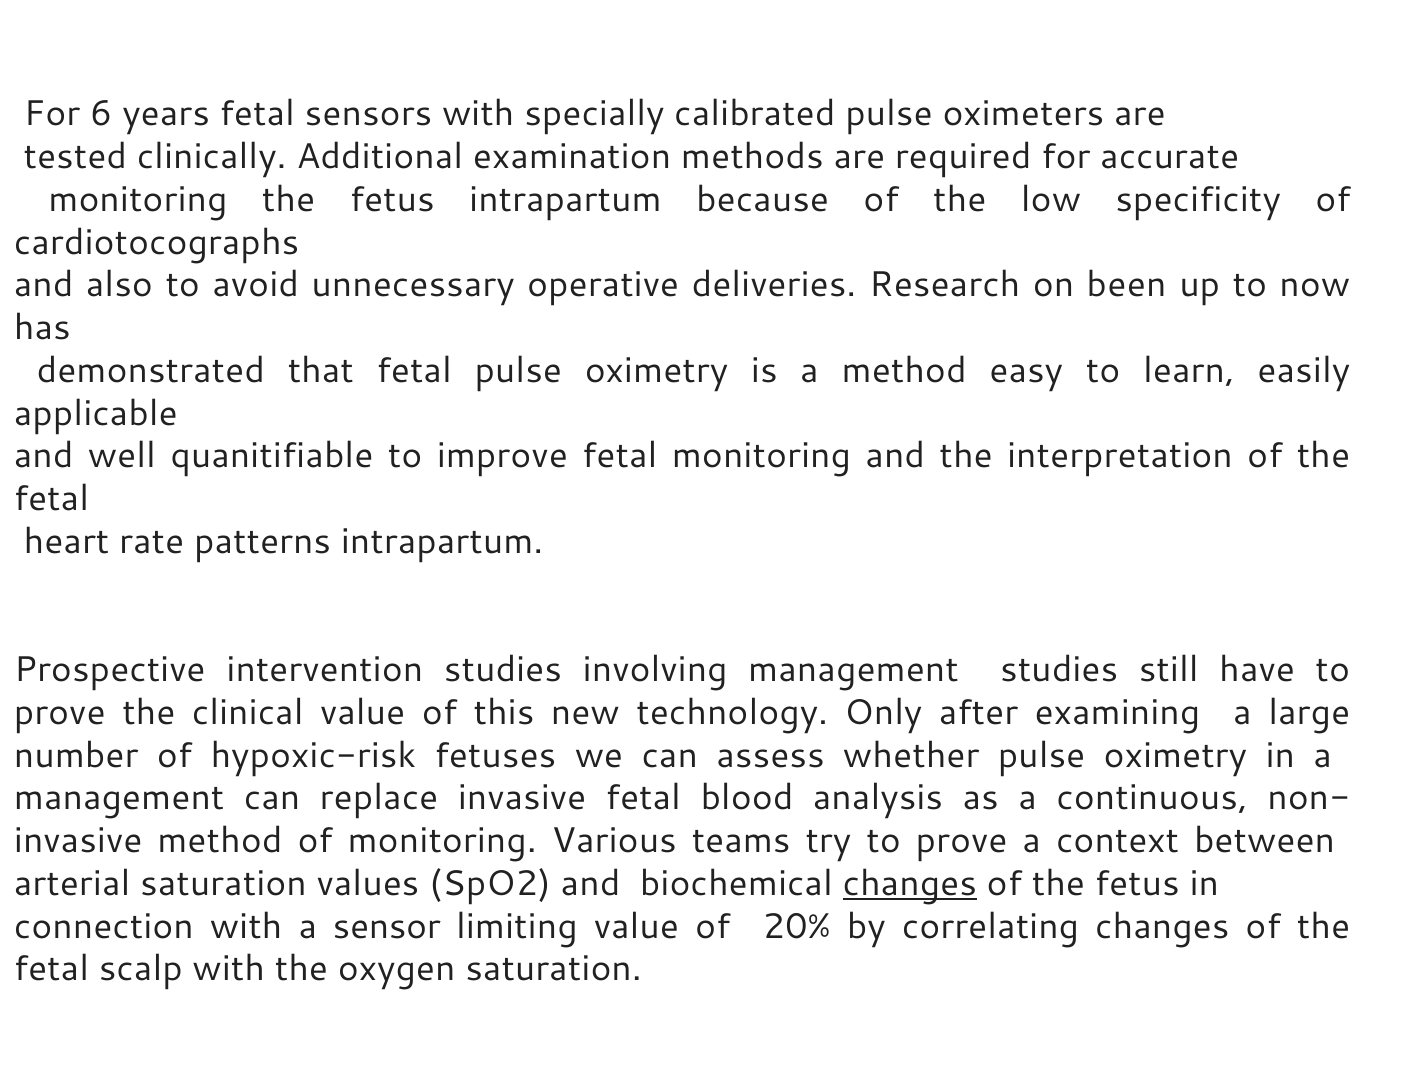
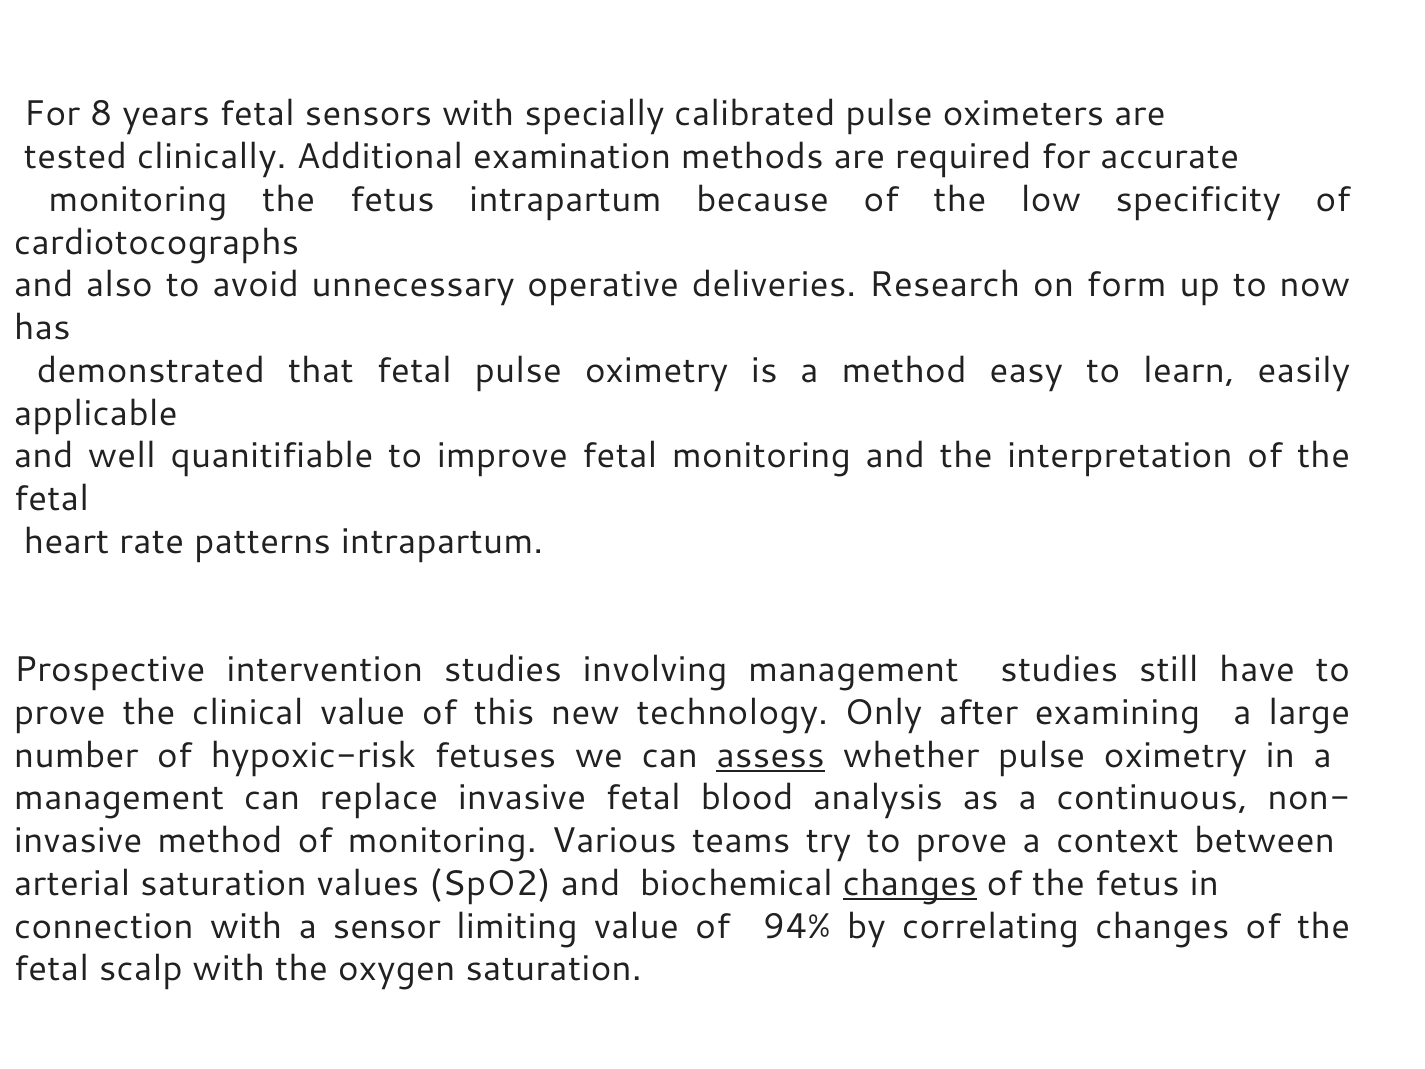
6: 6 -> 8
been: been -> form
assess underline: none -> present
20%: 20% -> 94%
